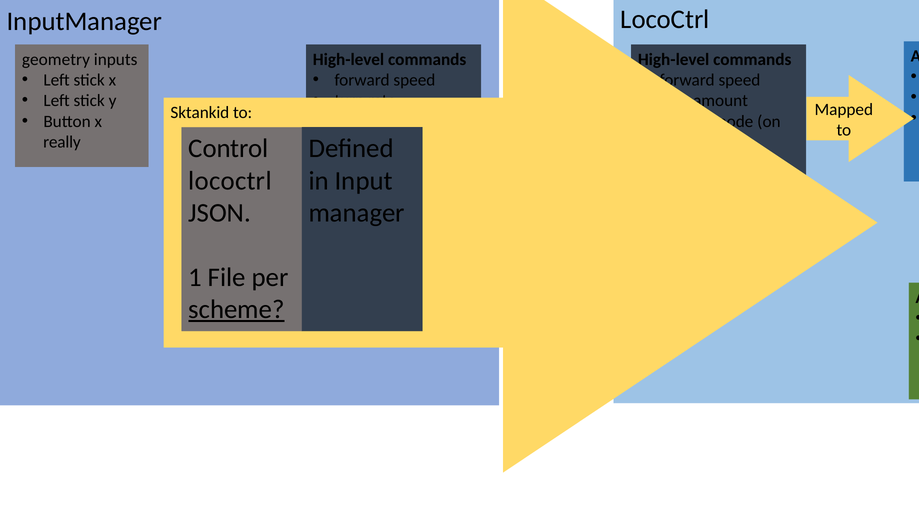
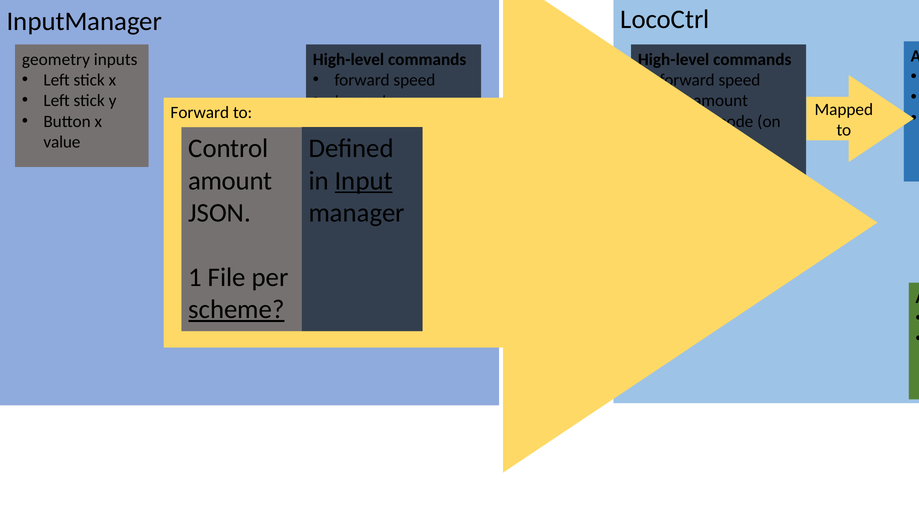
Sktankid at (200, 113): Sktankid -> Forward
really at (62, 142): really -> value
Input underline: none -> present
lococtrl at (230, 181): lococtrl -> amount
